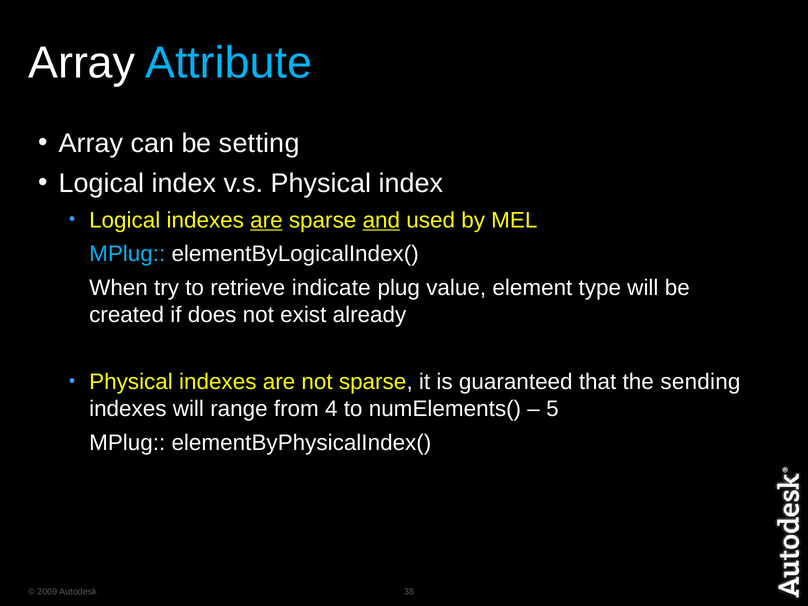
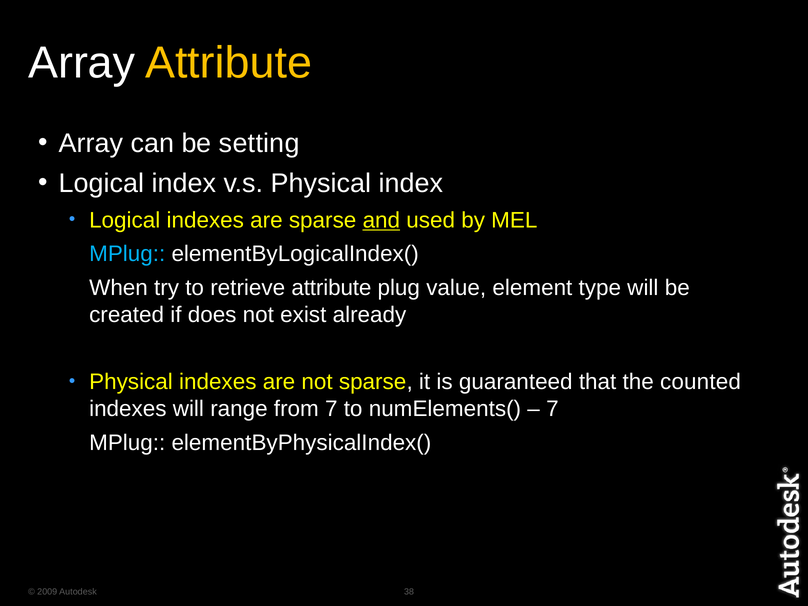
Attribute at (229, 63) colour: light blue -> yellow
are at (266, 220) underline: present -> none
retrieve indicate: indicate -> attribute
sending: sending -> counted
from 4: 4 -> 7
5 at (552, 409): 5 -> 7
